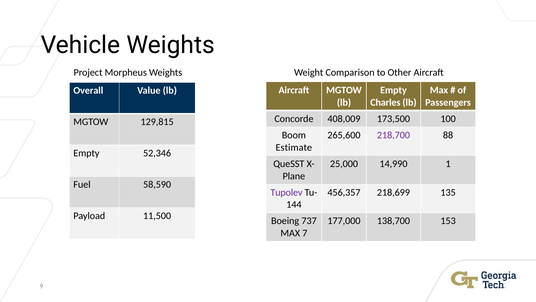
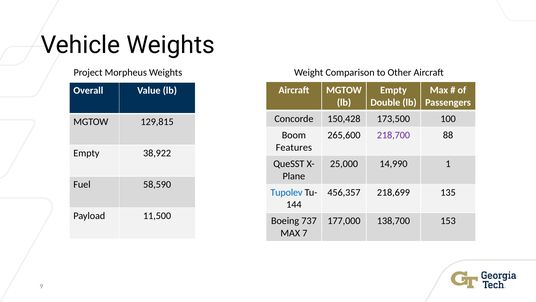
Charles: Charles -> Double
408,009: 408,009 -> 150,428
Estimate: Estimate -> Features
52,346: 52,346 -> 38,922
Tupolev colour: purple -> blue
